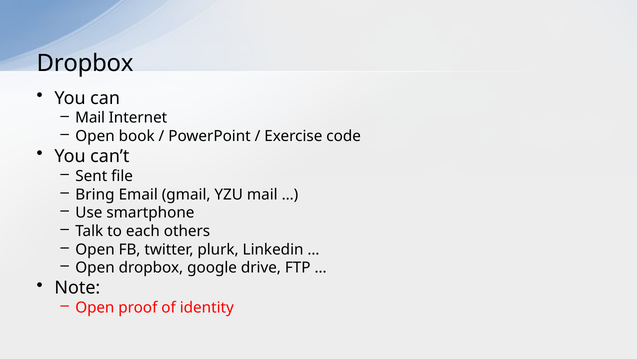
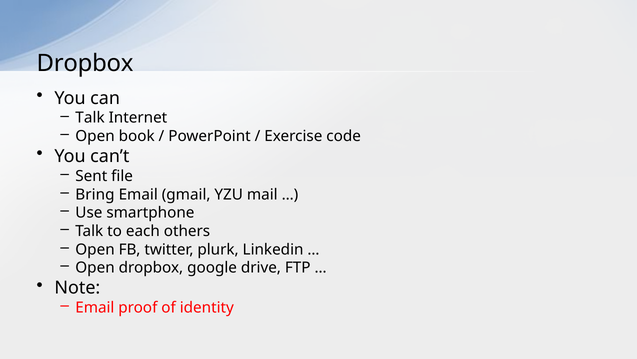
Mail at (90, 118): Mail -> Talk
Open at (95, 307): Open -> Email
